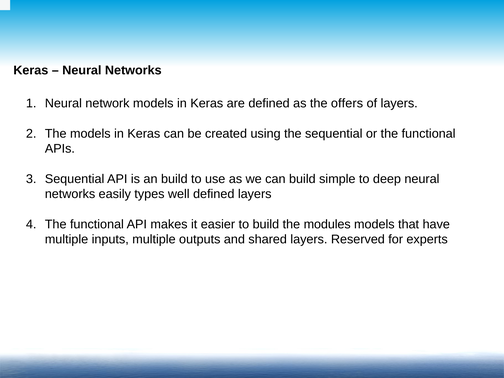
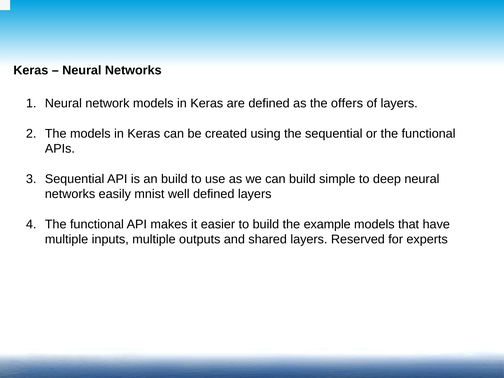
types: types -> mnist
modules: modules -> example
